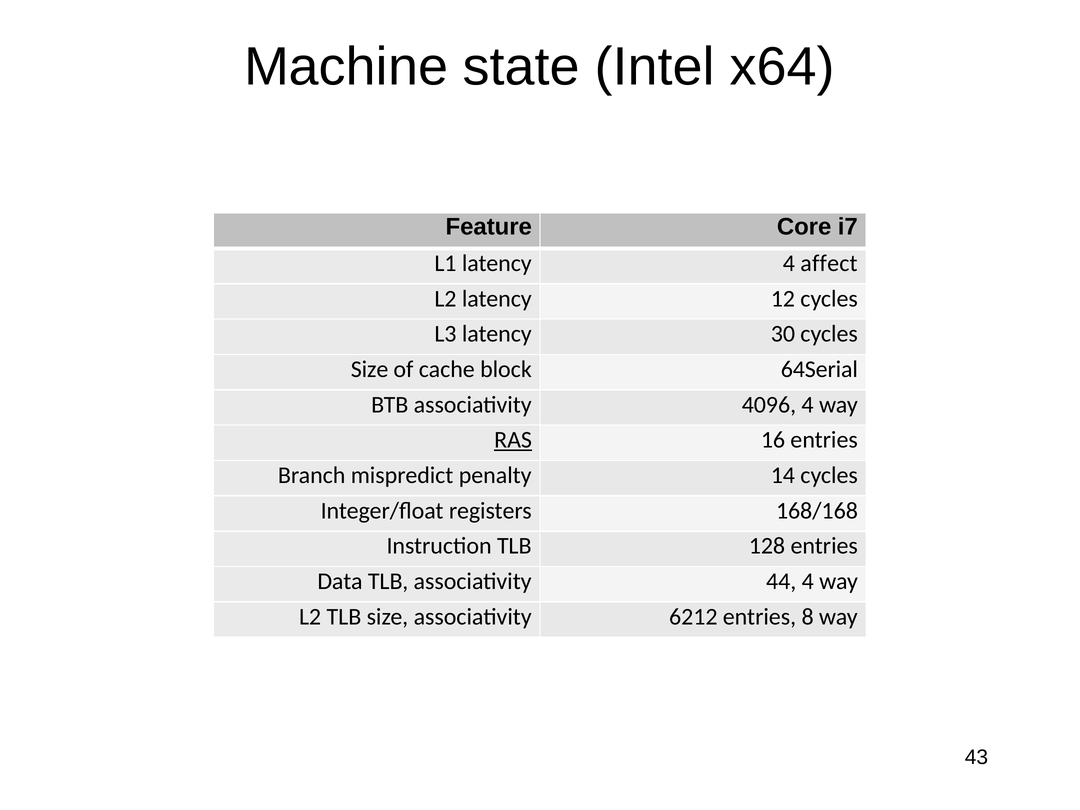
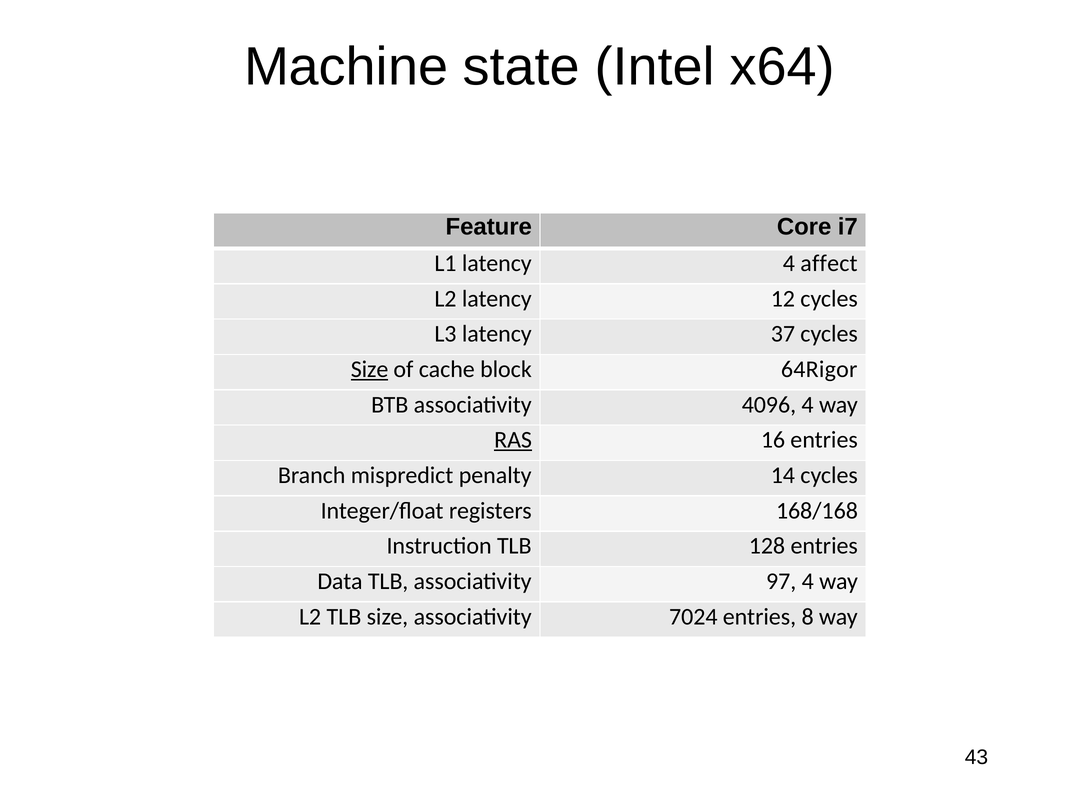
30: 30 -> 37
Size at (370, 369) underline: none -> present
64Serial: 64Serial -> 64Rigor
44: 44 -> 97
6212: 6212 -> 7024
